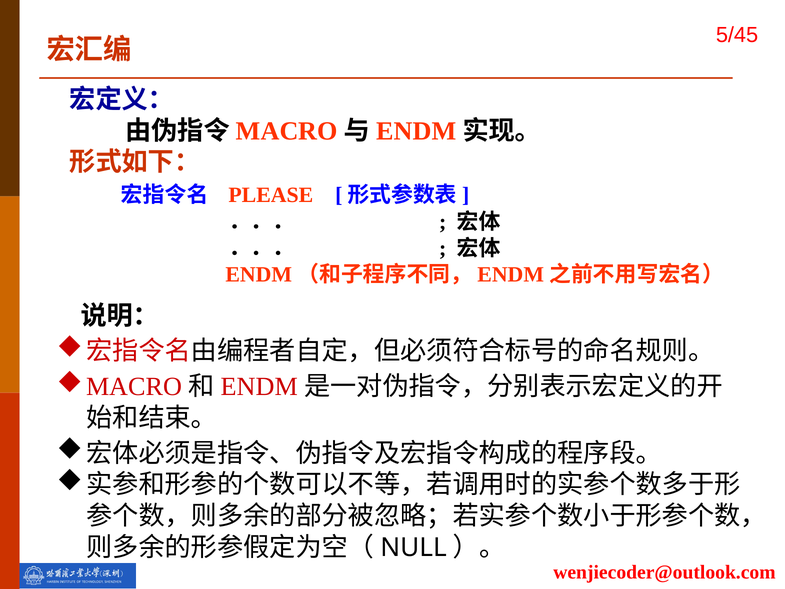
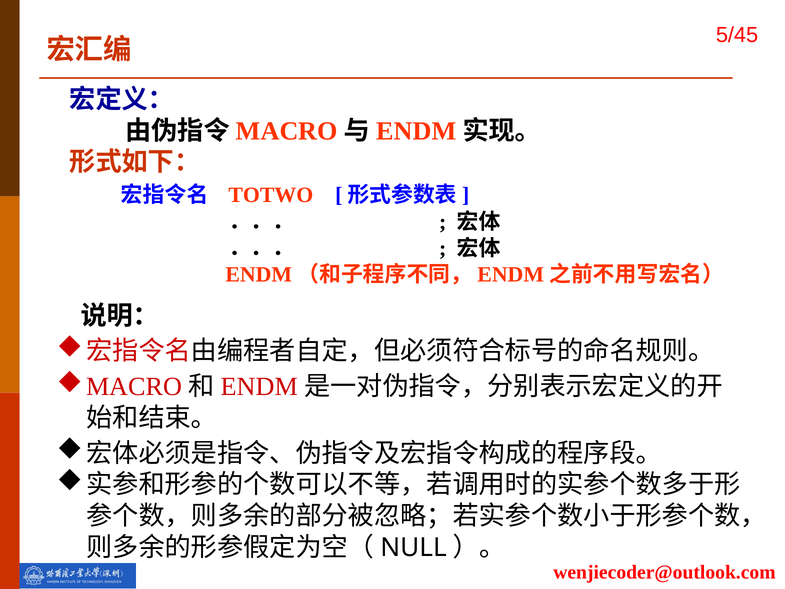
PLEASE: PLEASE -> TOTWO
